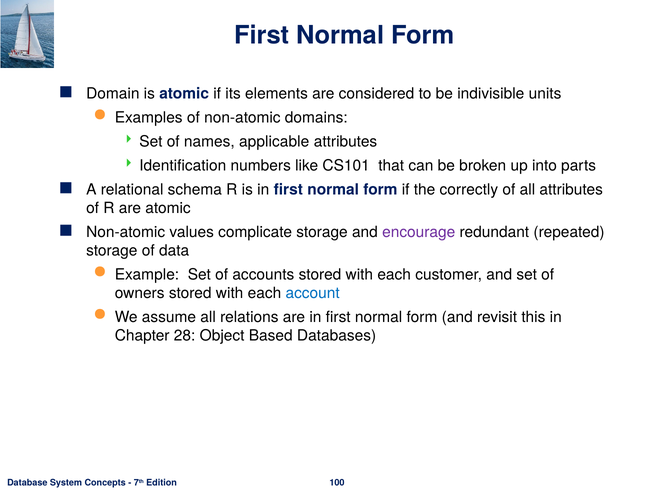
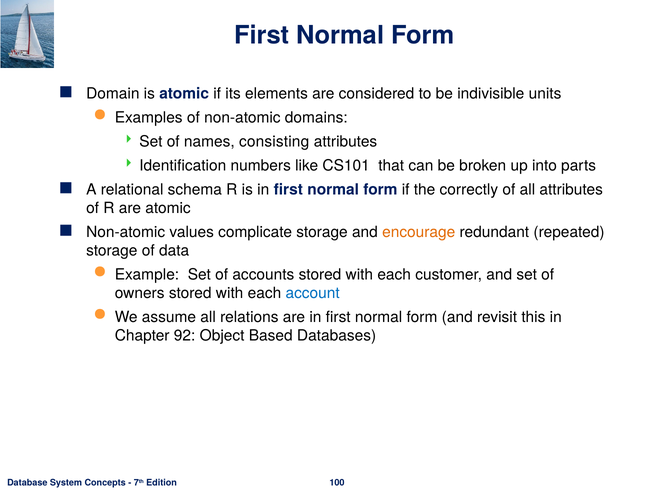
applicable: applicable -> consisting
encourage colour: purple -> orange
28: 28 -> 92
